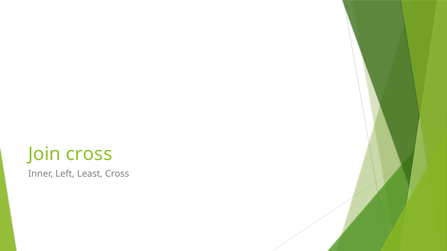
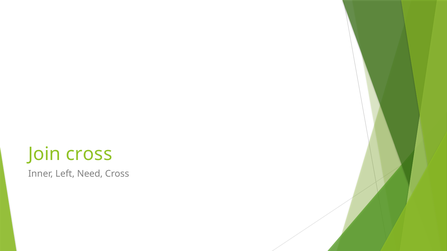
Least: Least -> Need
